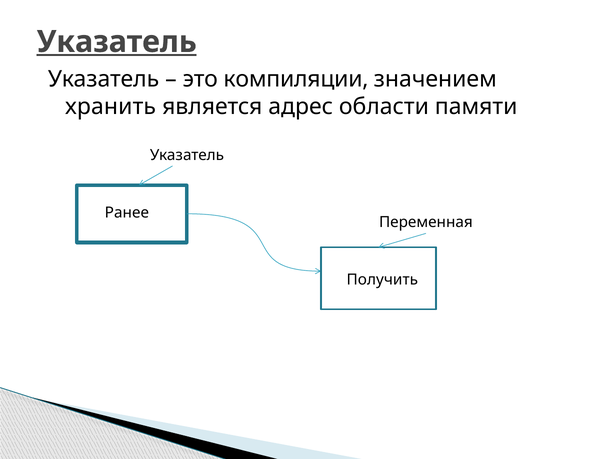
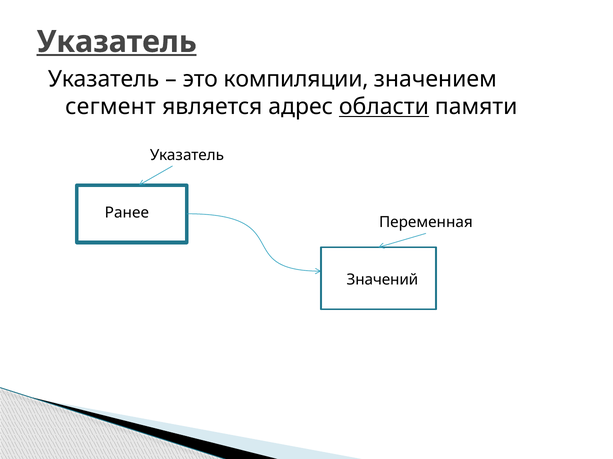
хранить: хранить -> сегмент
области underline: none -> present
Получить: Получить -> Значений
